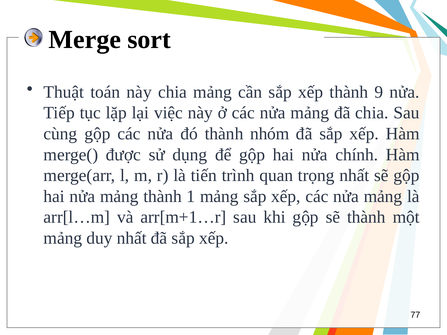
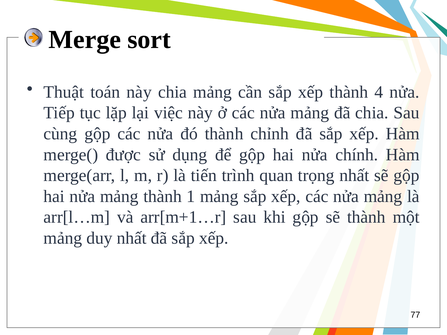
9: 9 -> 4
nhóm: nhóm -> chỉnh
